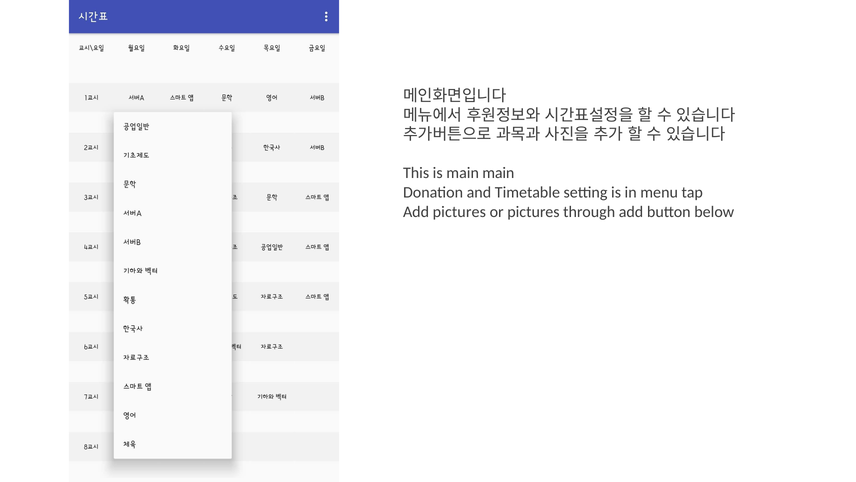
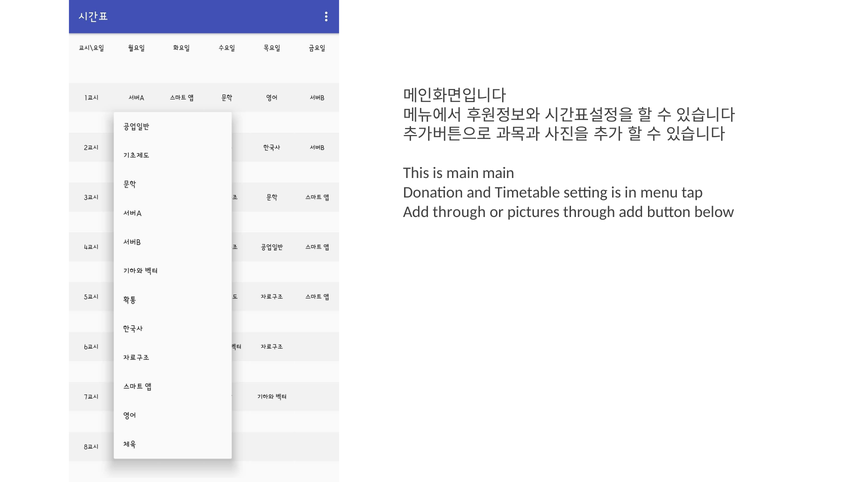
Add pictures: pictures -> through
